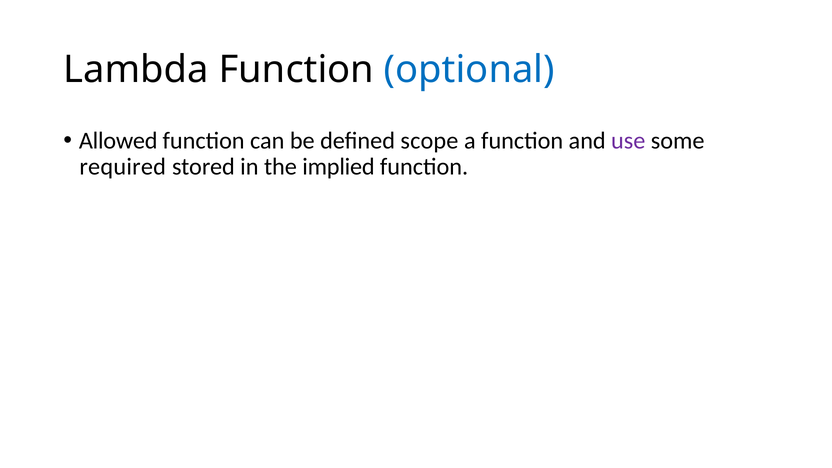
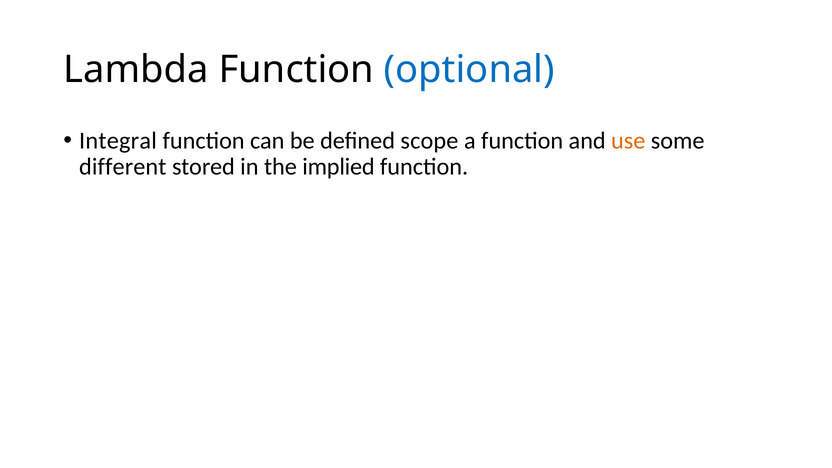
Allowed: Allowed -> Integral
use colour: purple -> orange
required: required -> different
